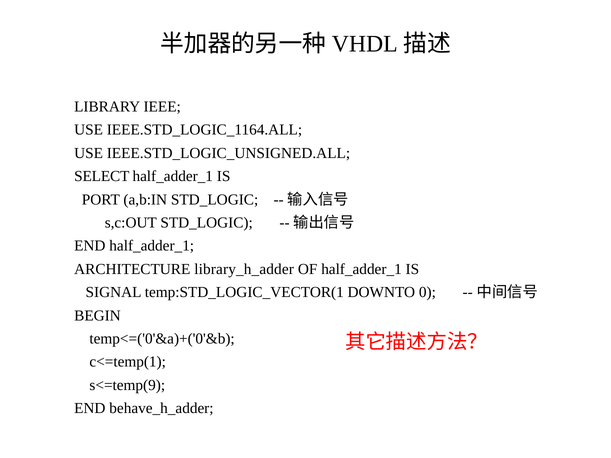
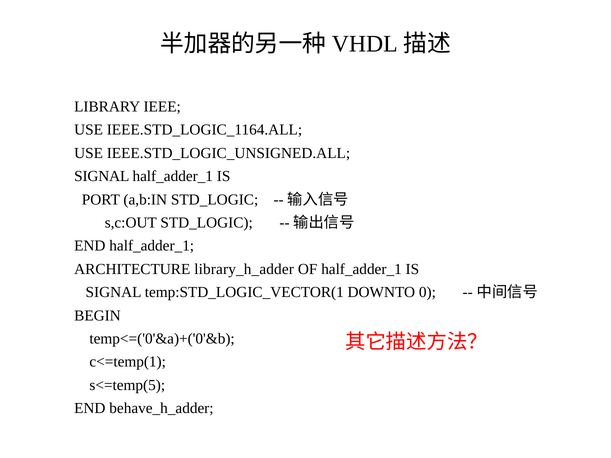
SELECT at (102, 176): SELECT -> SIGNAL
s<=temp(9: s<=temp(9 -> s<=temp(5
